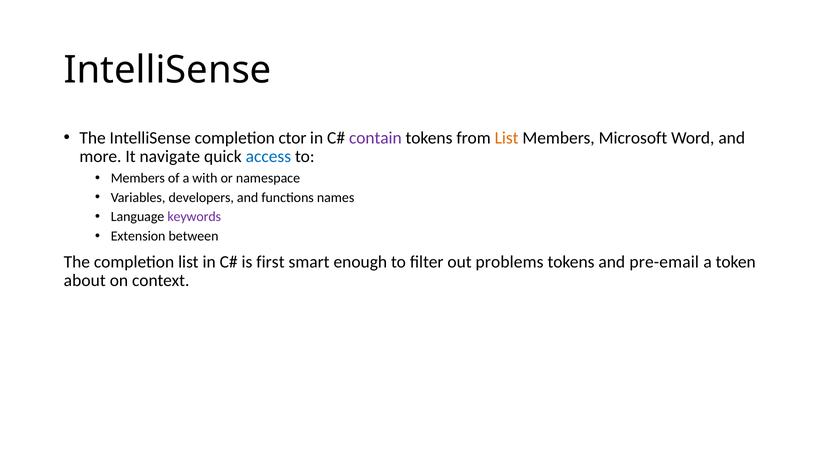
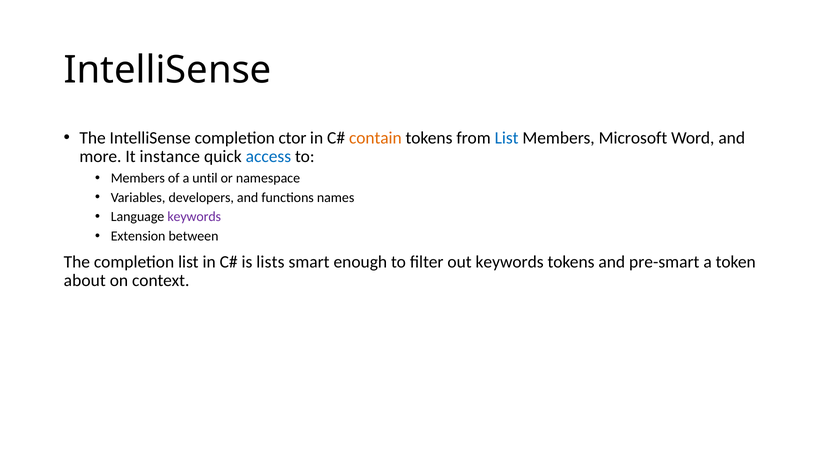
contain colour: purple -> orange
List at (507, 138) colour: orange -> blue
navigate: navigate -> instance
with: with -> until
first: first -> lists
out problems: problems -> keywords
pre-email: pre-email -> pre-smart
